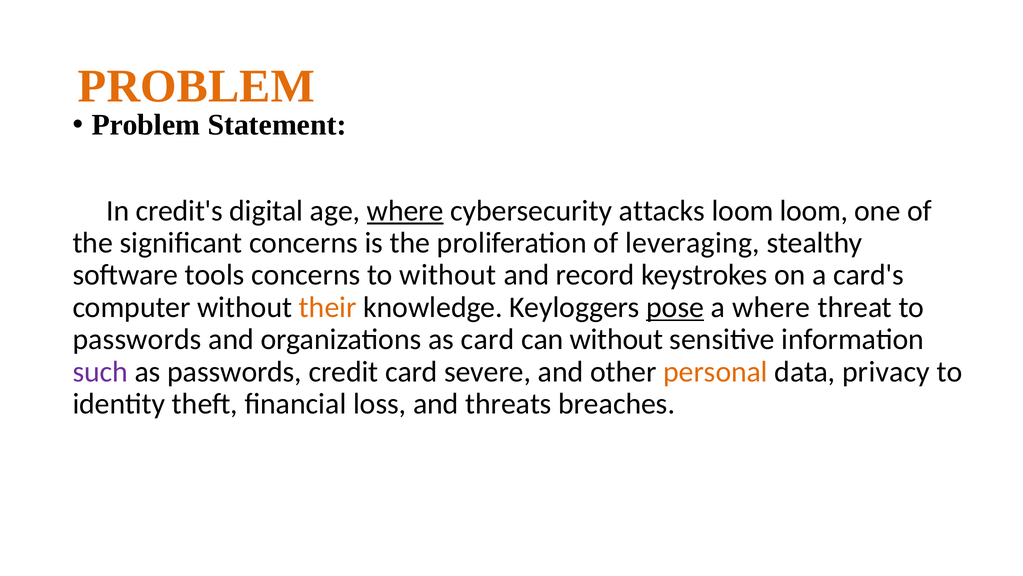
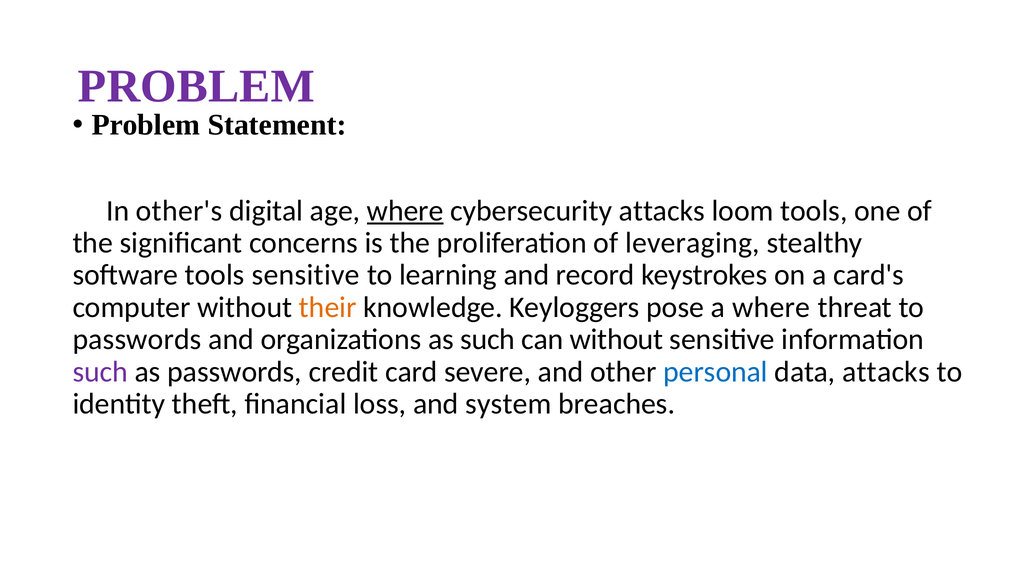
PROBLEM at (196, 86) colour: orange -> purple
credit's: credit's -> other's
loom loom: loom -> tools
tools concerns: concerns -> sensitive
to without: without -> learning
pose underline: present -> none
as card: card -> such
personal colour: orange -> blue
data privacy: privacy -> attacks
threats: threats -> system
